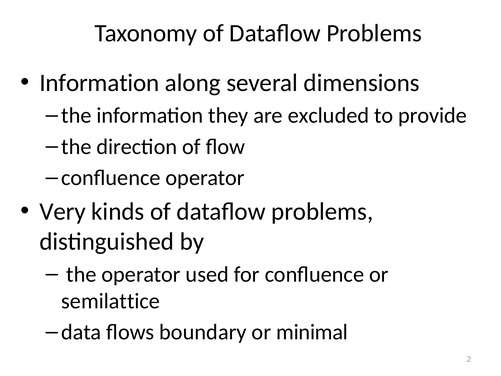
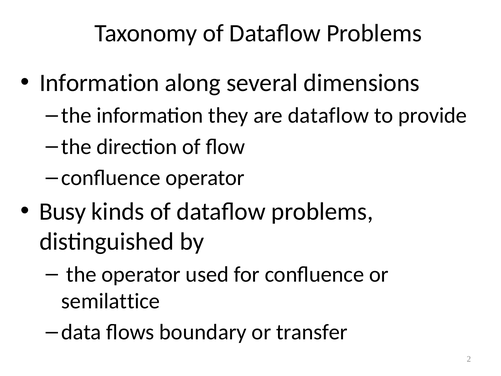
are excluded: excluded -> dataflow
Very: Very -> Busy
minimal: minimal -> transfer
